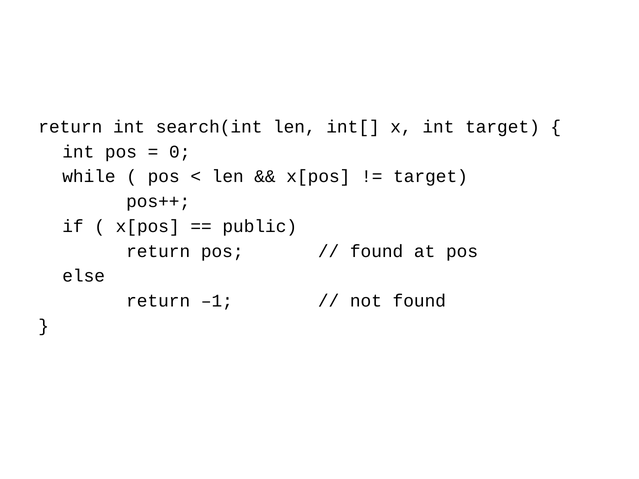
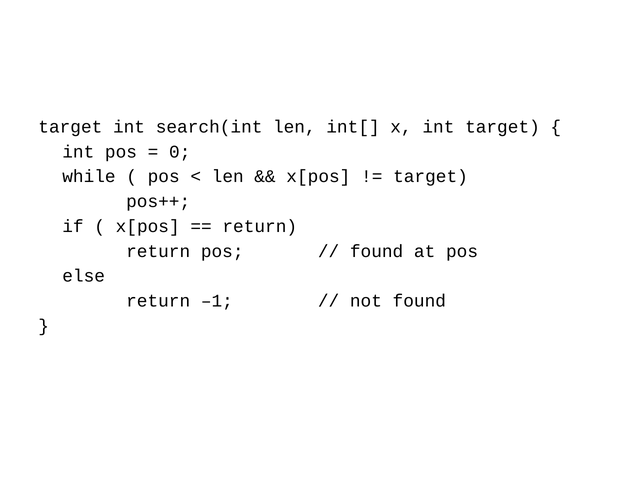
return at (70, 127): return -> target
public at (260, 226): public -> return
